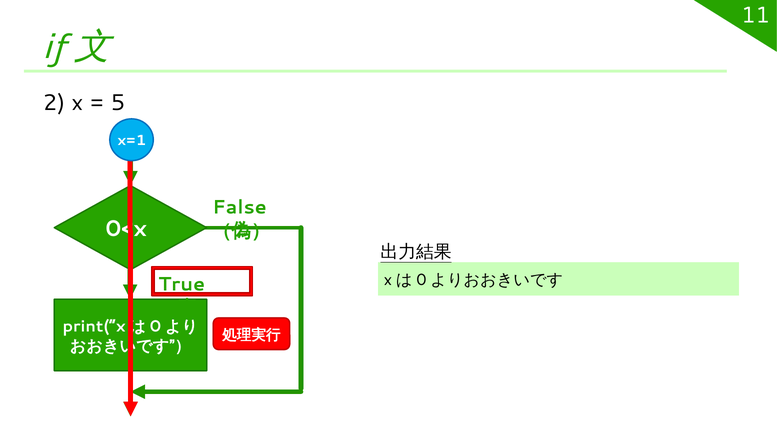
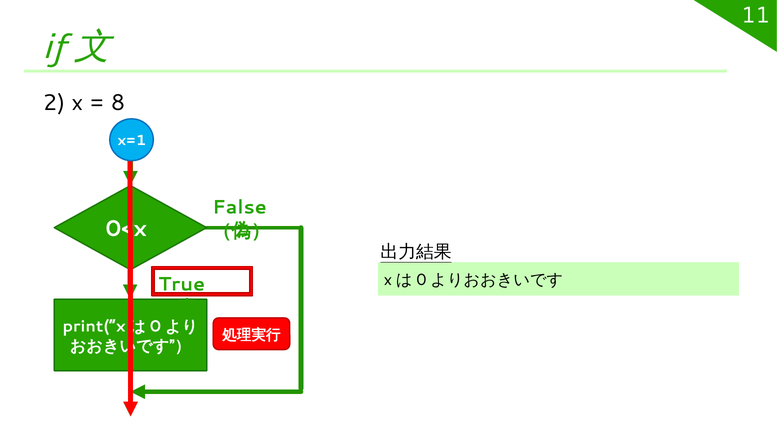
5: 5 -> 8
